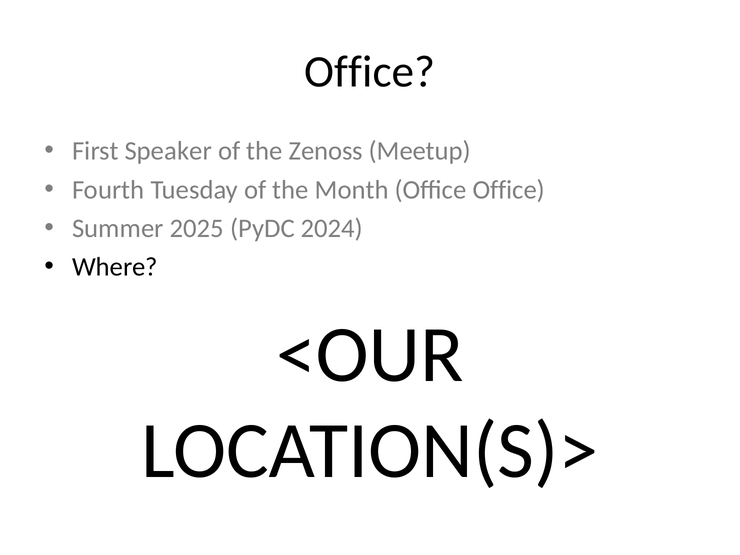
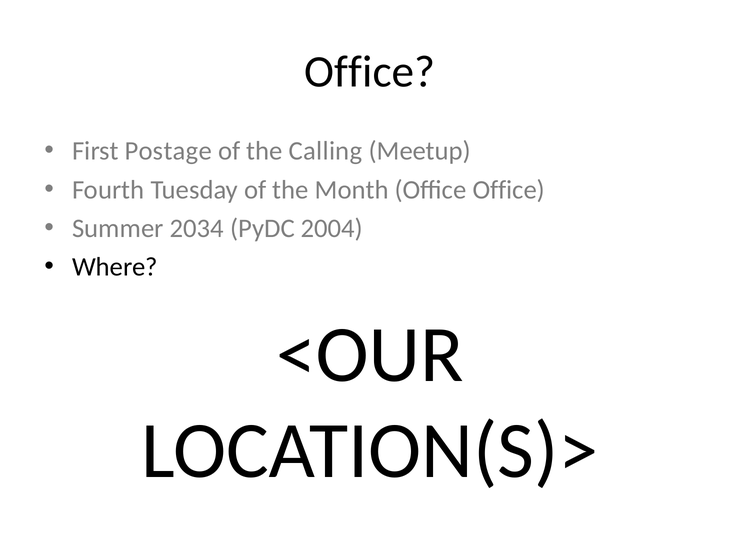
Speaker: Speaker -> Postage
Zenoss: Zenoss -> Calling
2025: 2025 -> 2034
2024: 2024 -> 2004
